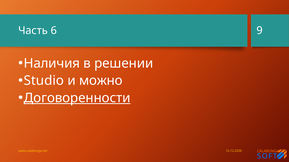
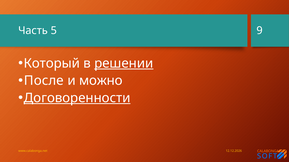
6: 6 -> 5
Наличия: Наличия -> Который
решении underline: none -> present
Studio: Studio -> После
